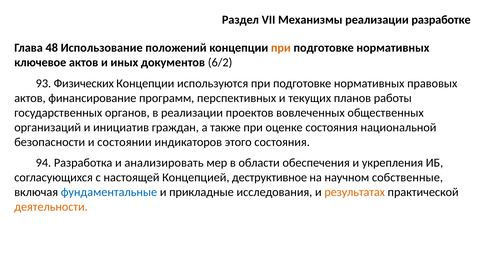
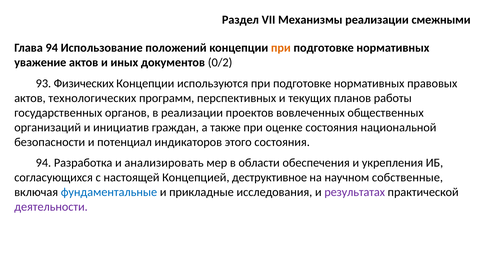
разработке: разработке -> смежными
Глава 48: 48 -> 94
ключевое: ключевое -> уважение
6/2: 6/2 -> 0/2
финансирование: финансирование -> технологических
состоянии: состоянии -> потенциал
результатах colour: orange -> purple
деятельности colour: orange -> purple
